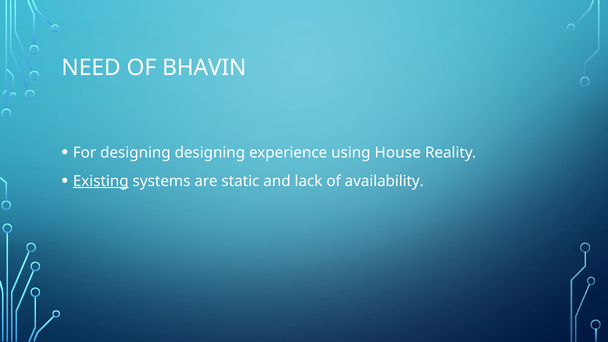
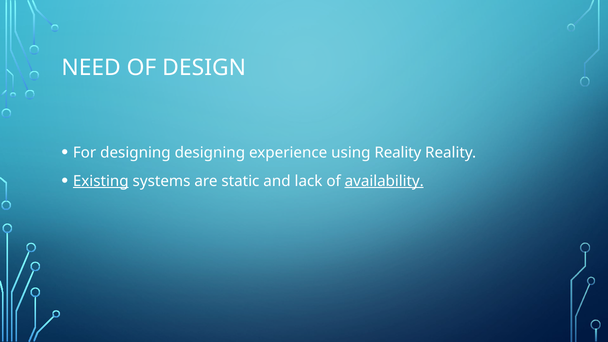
BHAVIN: BHAVIN -> DESIGN
using House: House -> Reality
availability underline: none -> present
